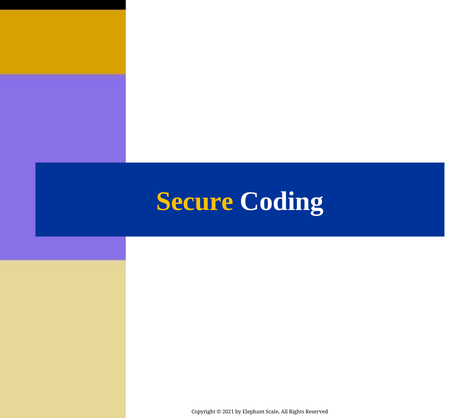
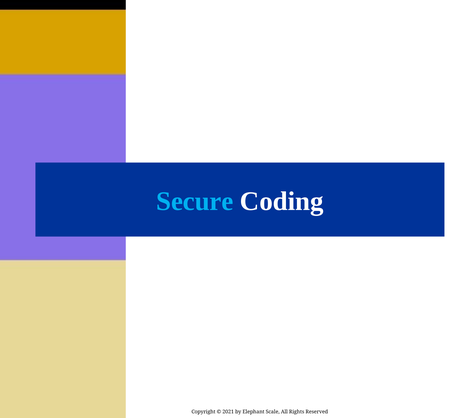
Secure colour: yellow -> light blue
